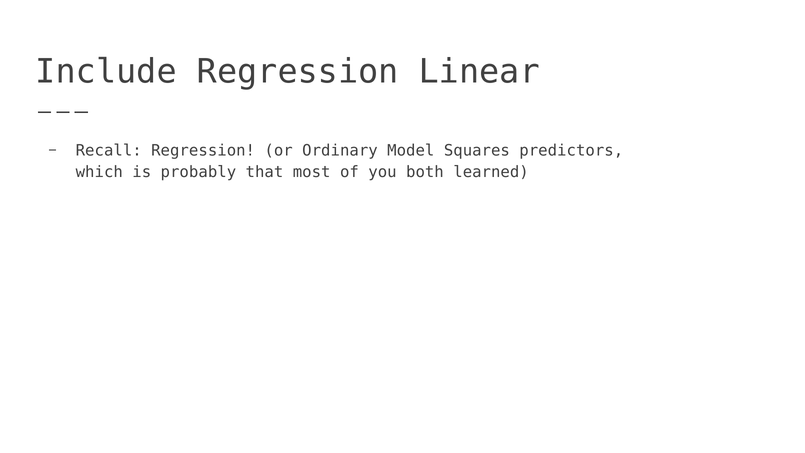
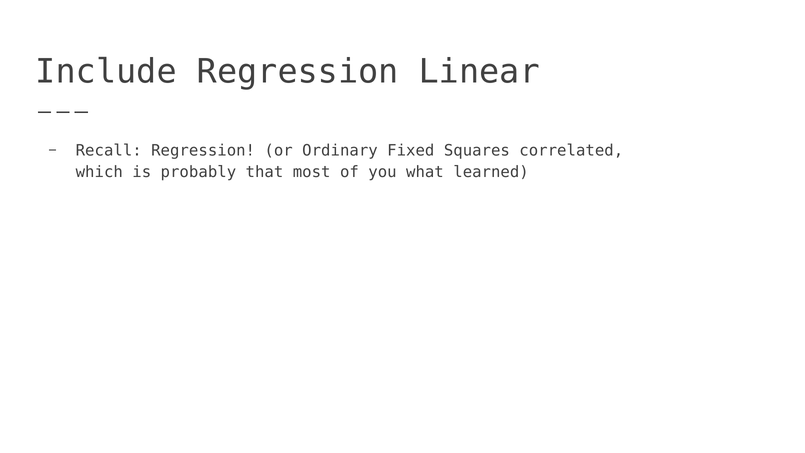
Model: Model -> Fixed
predictors: predictors -> correlated
both: both -> what
